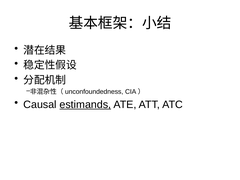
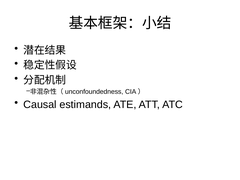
estimands underline: present -> none
